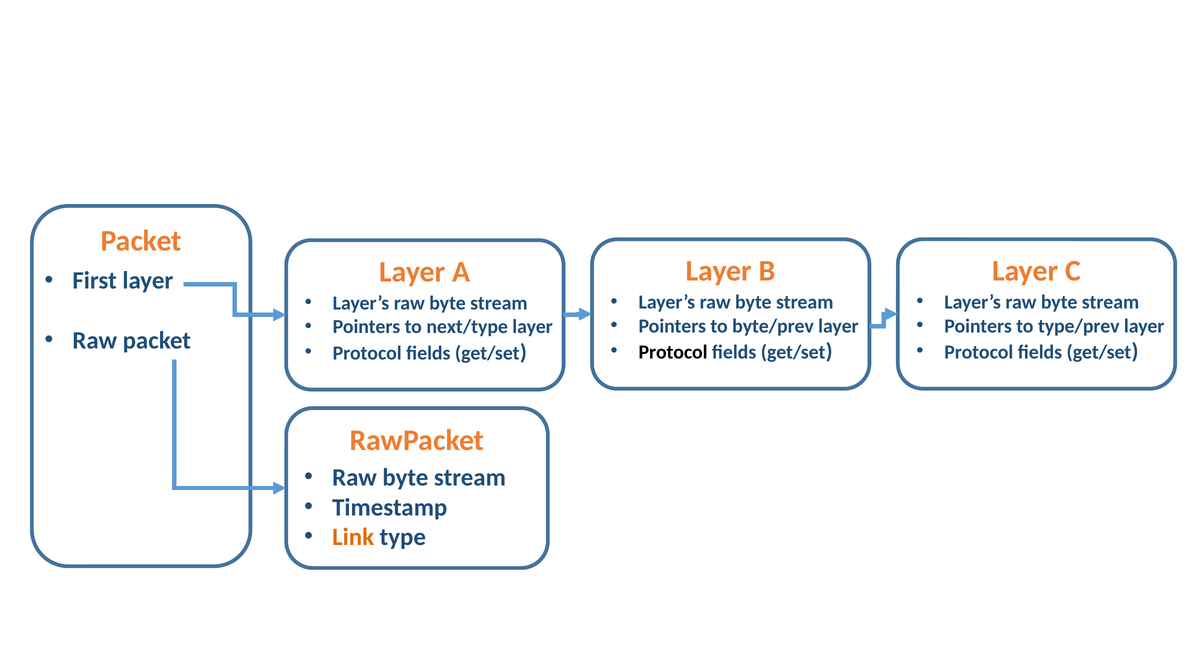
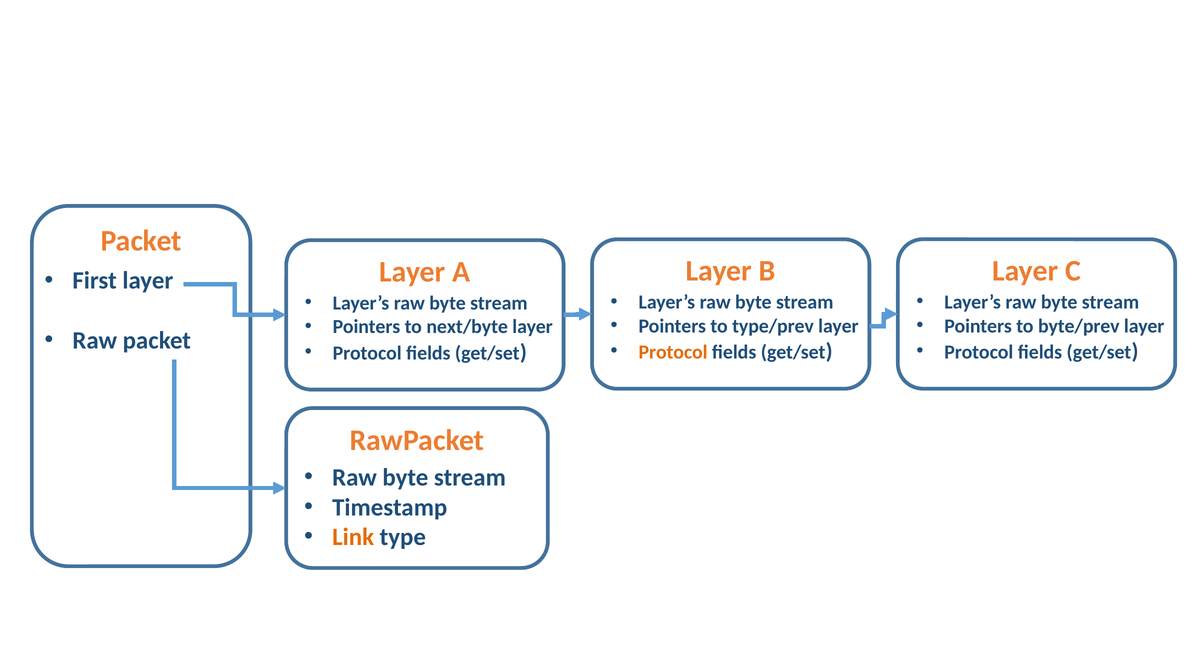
type/prev: type/prev -> byte/prev
byte/prev: byte/prev -> type/prev
next/type: next/type -> next/byte
Protocol at (673, 352) colour: black -> orange
